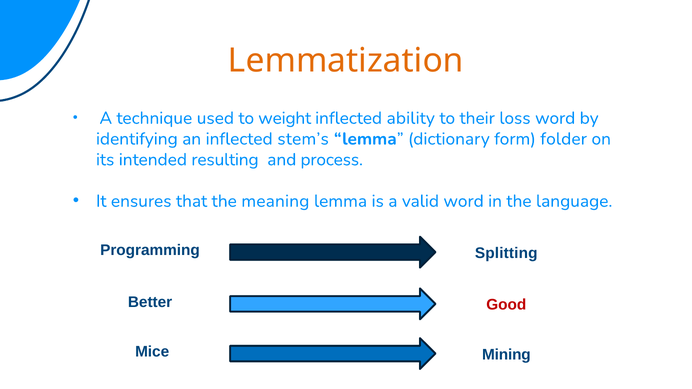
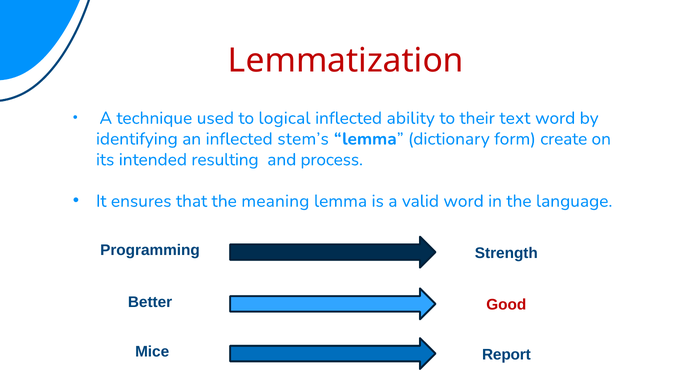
Lemmatization colour: orange -> red
weight: weight -> logical
loss: loss -> text
folder: folder -> create
Splitting: Splitting -> Strength
Mining: Mining -> Report
